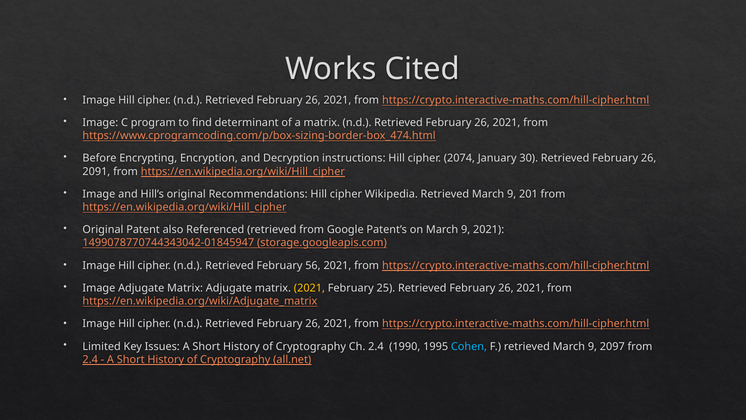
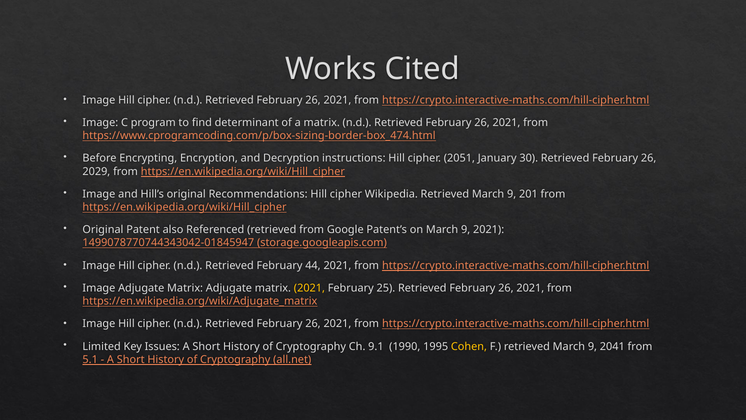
2074: 2074 -> 2051
2091: 2091 -> 2029
56: 56 -> 44
Ch 2.4: 2.4 -> 9.1
Cohen colour: light blue -> yellow
2097: 2097 -> 2041
2.4 at (90, 359): 2.4 -> 5.1
